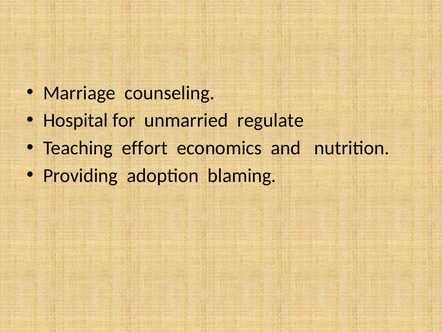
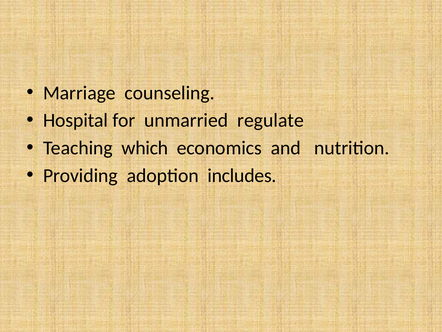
effort: effort -> which
blaming: blaming -> includes
